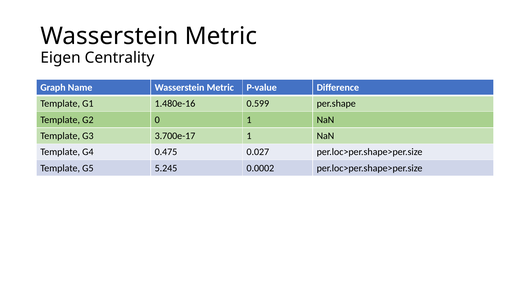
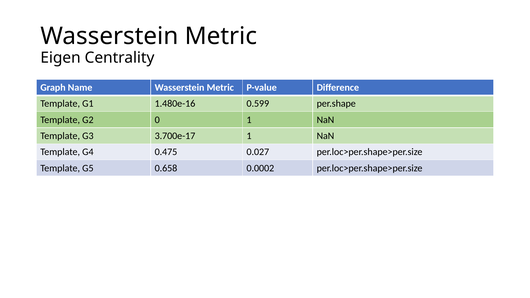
5.245: 5.245 -> 0.658
